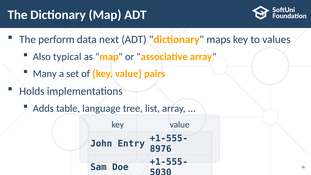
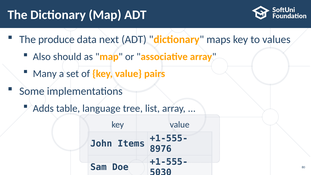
perform: perform -> produce
typical: typical -> should
Holds: Holds -> Some
Entry: Entry -> Items
